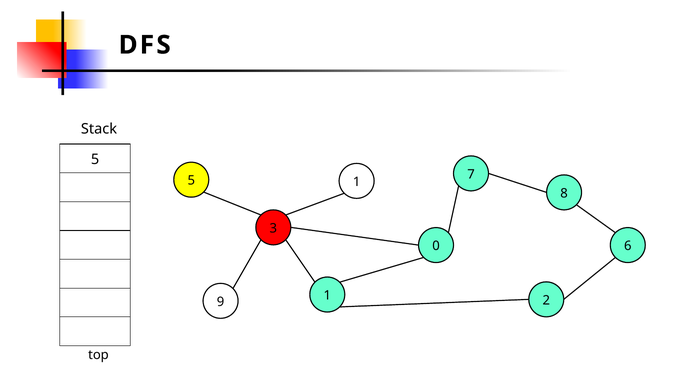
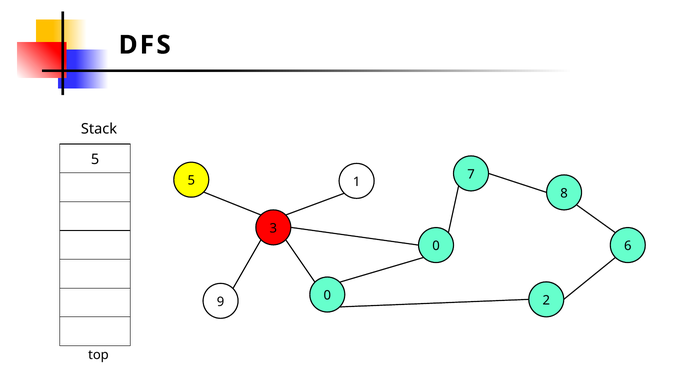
9 1: 1 -> 0
